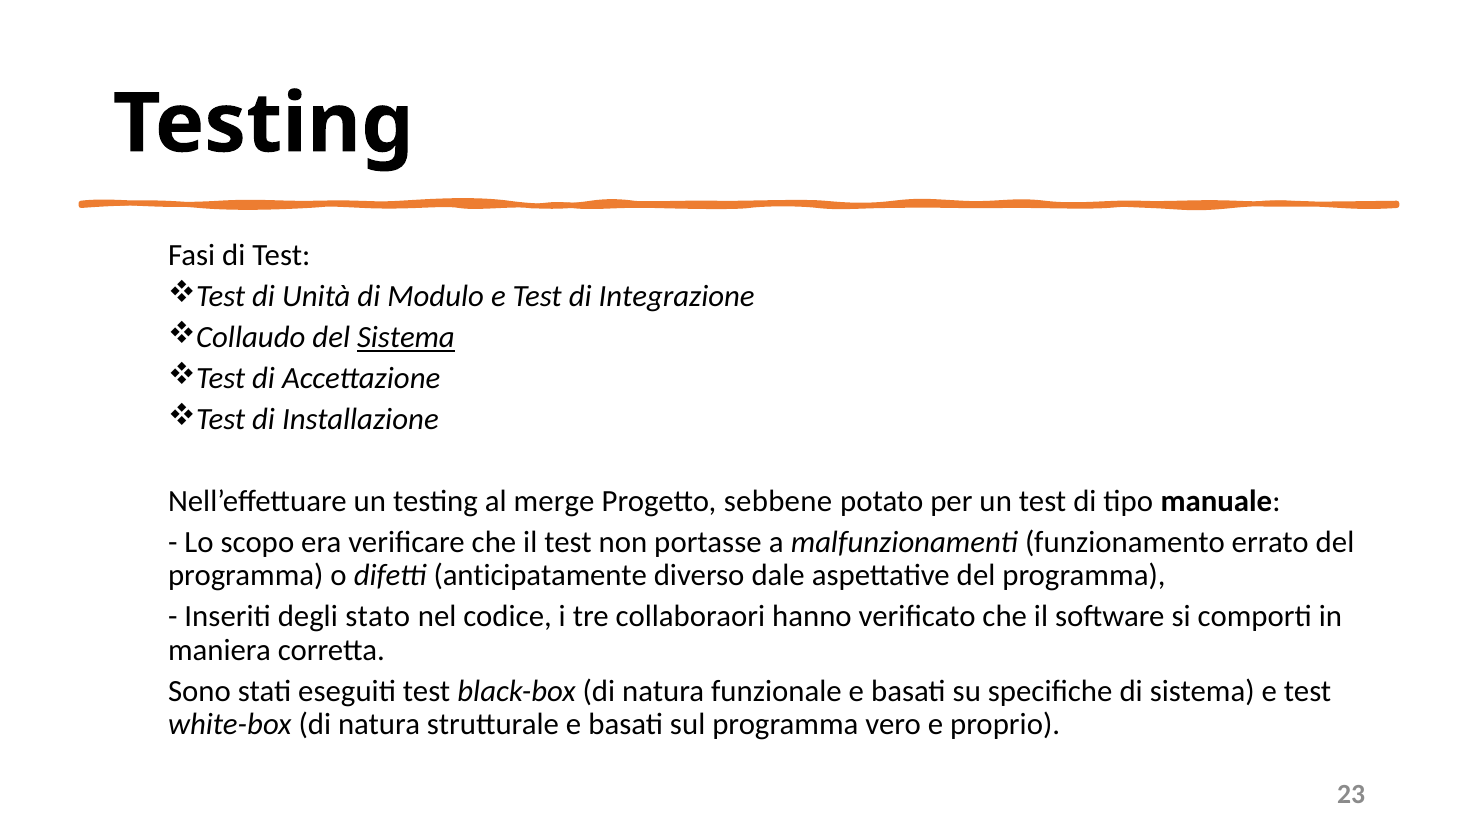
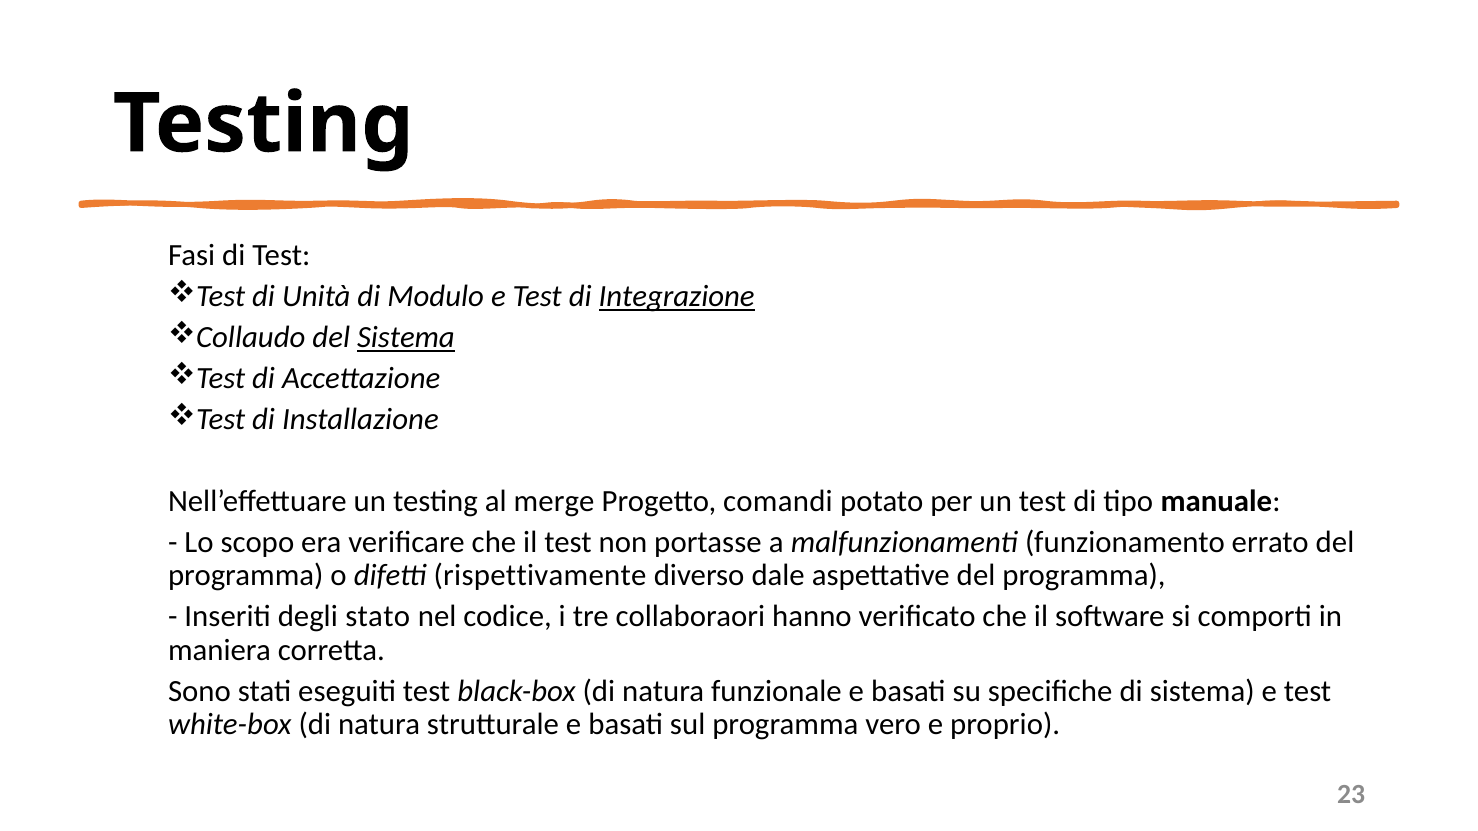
Integrazione underline: none -> present
sebbene: sebbene -> comandi
anticipatamente: anticipatamente -> rispettivamente
